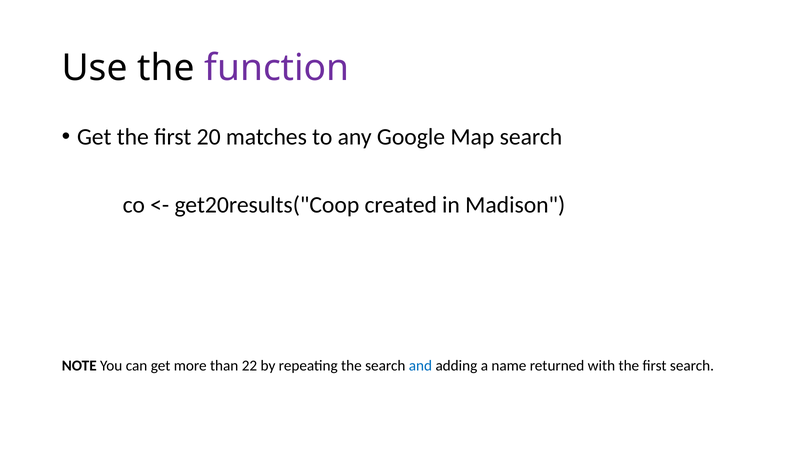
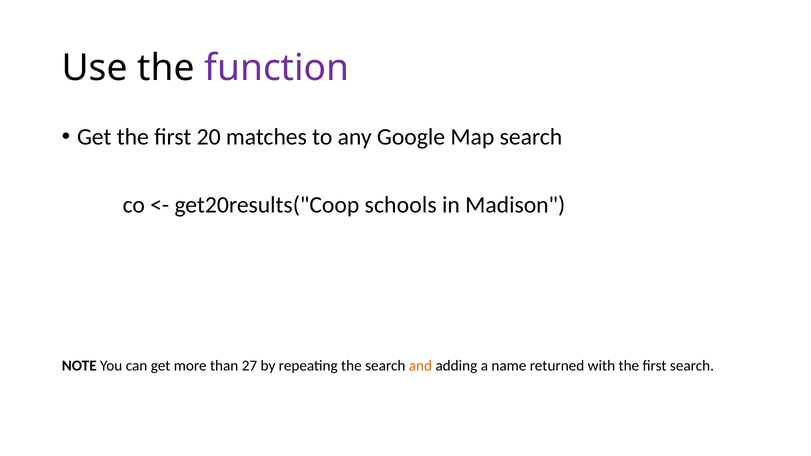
created: created -> schools
22: 22 -> 27
and colour: blue -> orange
